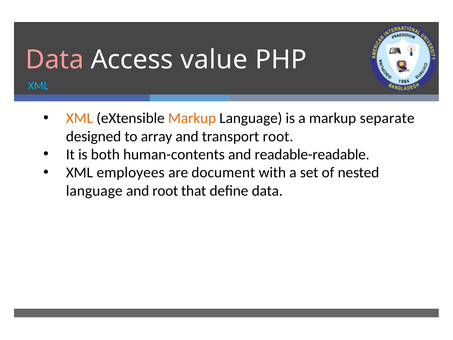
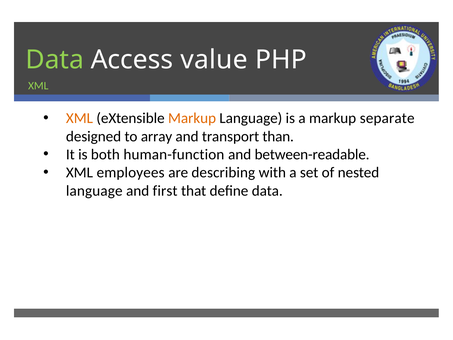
Data at (55, 60) colour: pink -> light green
XML at (38, 86) colour: light blue -> light green
transport root: root -> than
human-contents: human-contents -> human-function
readable-readable: readable-readable -> between-readable
document: document -> describing
and root: root -> first
